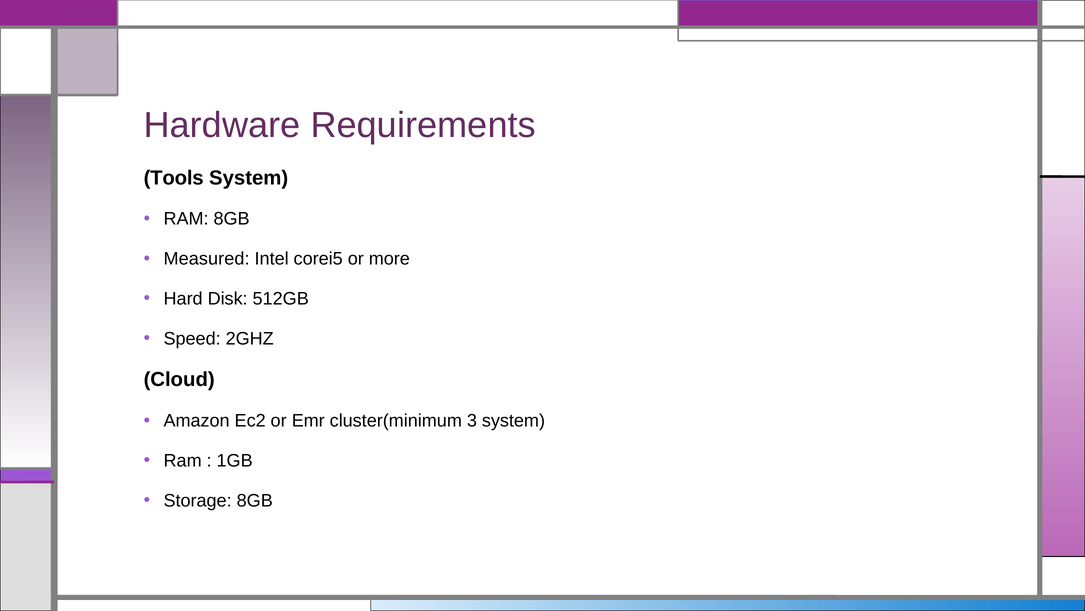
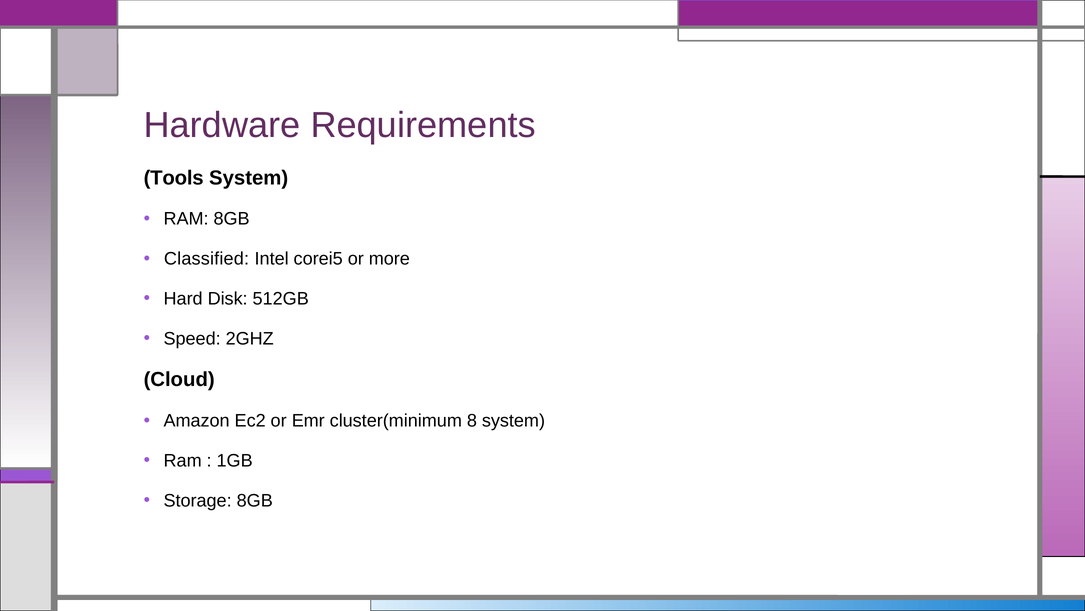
Measured: Measured -> Classified
3: 3 -> 8
